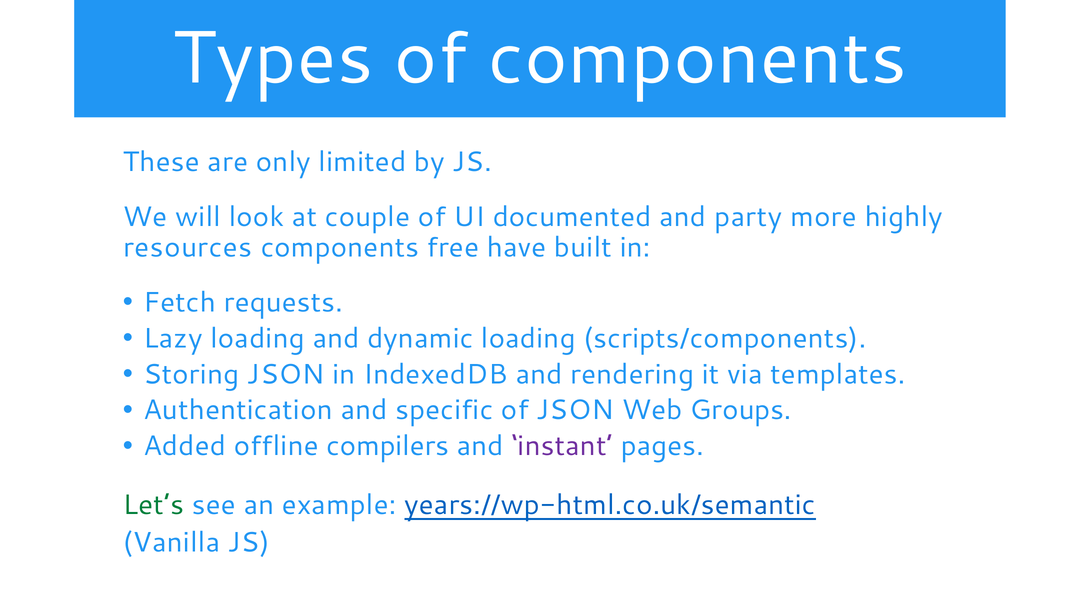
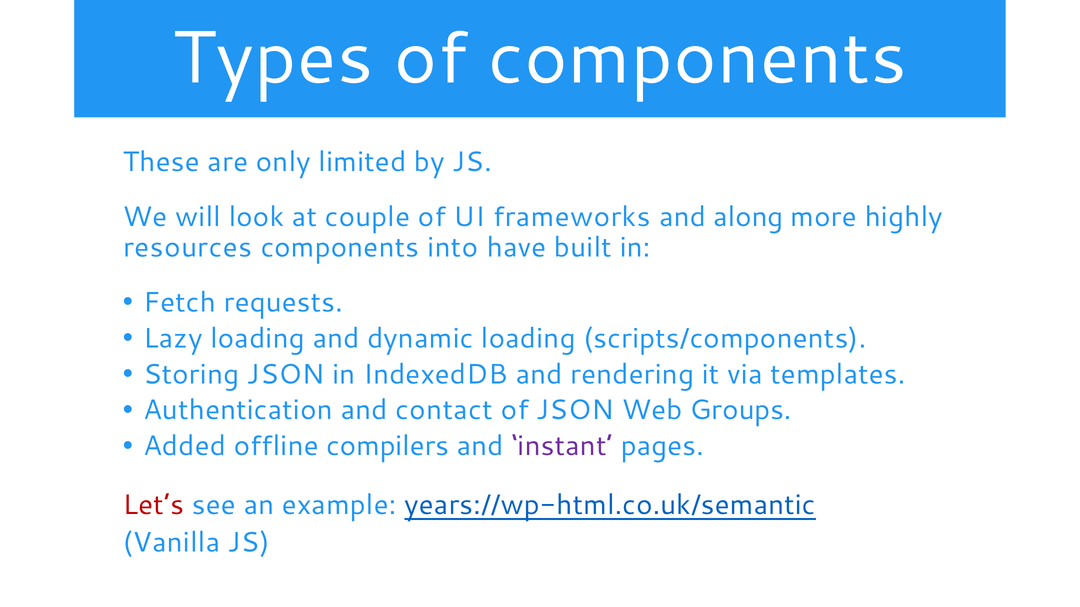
documented: documented -> frameworks
party: party -> along
free: free -> into
specific: specific -> contact
Let’s colour: green -> red
